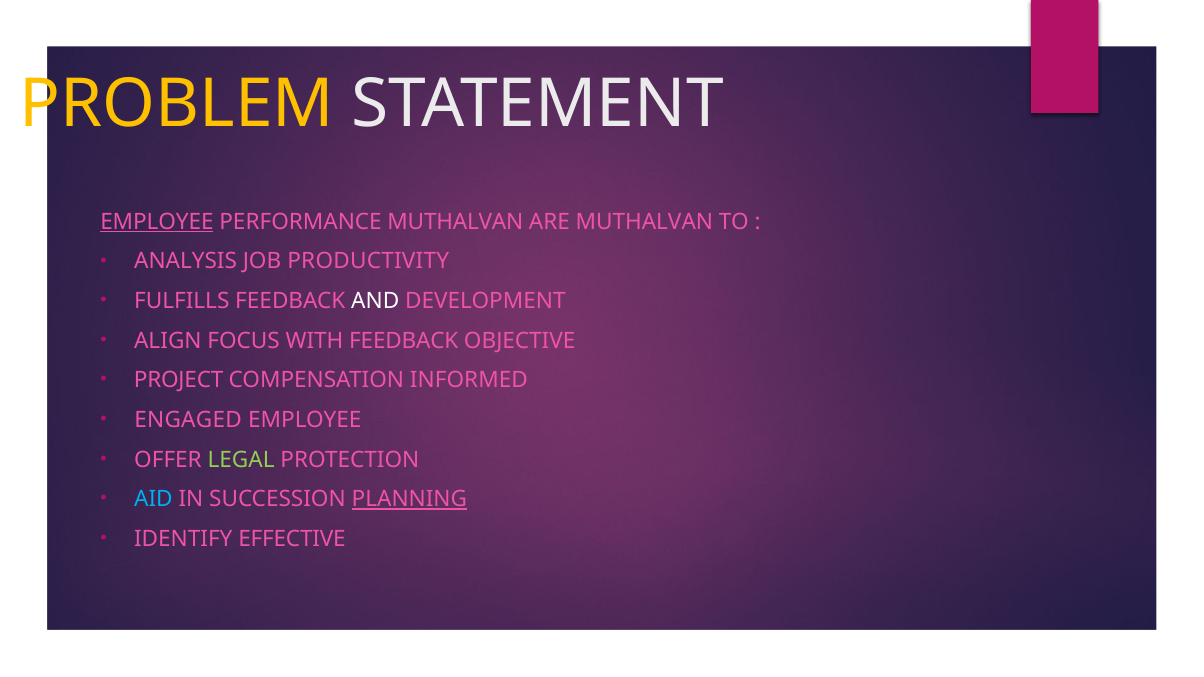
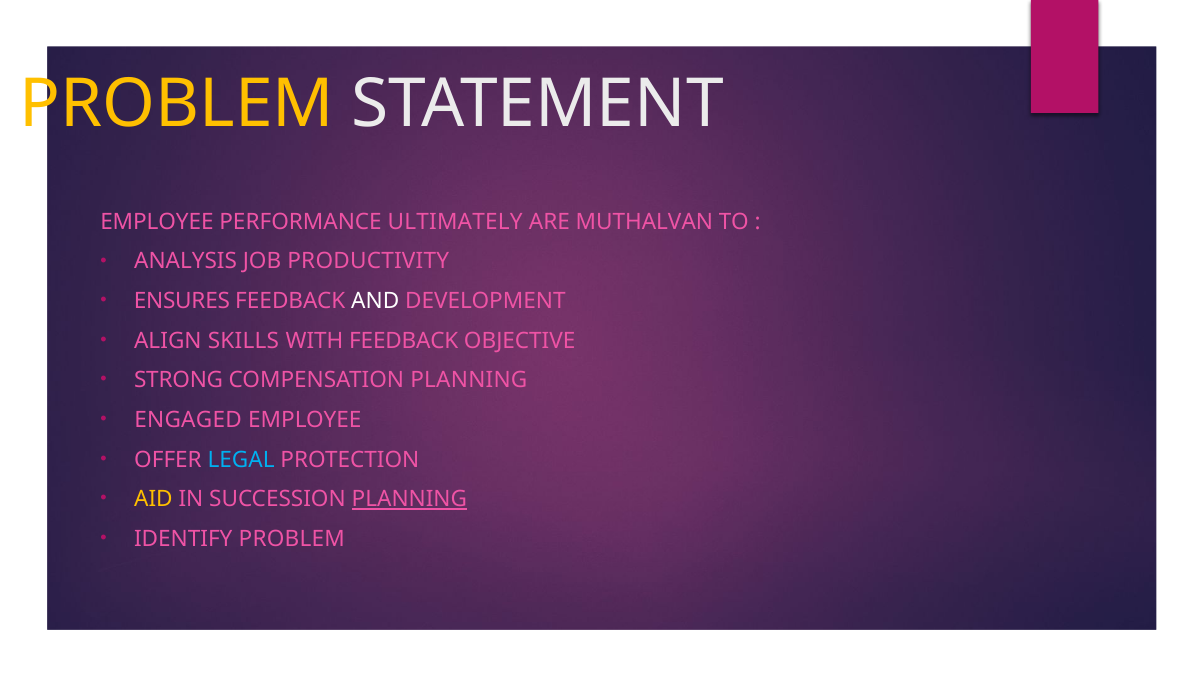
EMPLOYEE at (157, 222) underline: present -> none
PERFORMANCE MUTHALVAN: MUTHALVAN -> ULTIMATELY
FULFILLS: FULFILLS -> ENSURES
FOCUS: FOCUS -> SKILLS
PROJECT: PROJECT -> STRONG
COMPENSATION INFORMED: INFORMED -> PLANNING
LEGAL colour: light green -> light blue
AID colour: light blue -> yellow
IDENTIFY EFFECTIVE: EFFECTIVE -> PROBLEM
